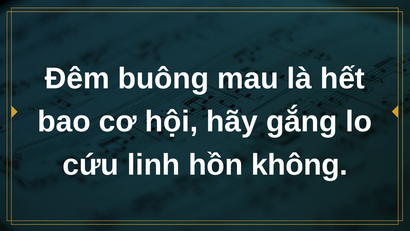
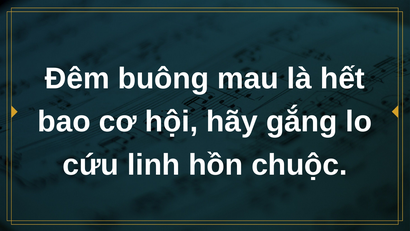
không: không -> chuộc
